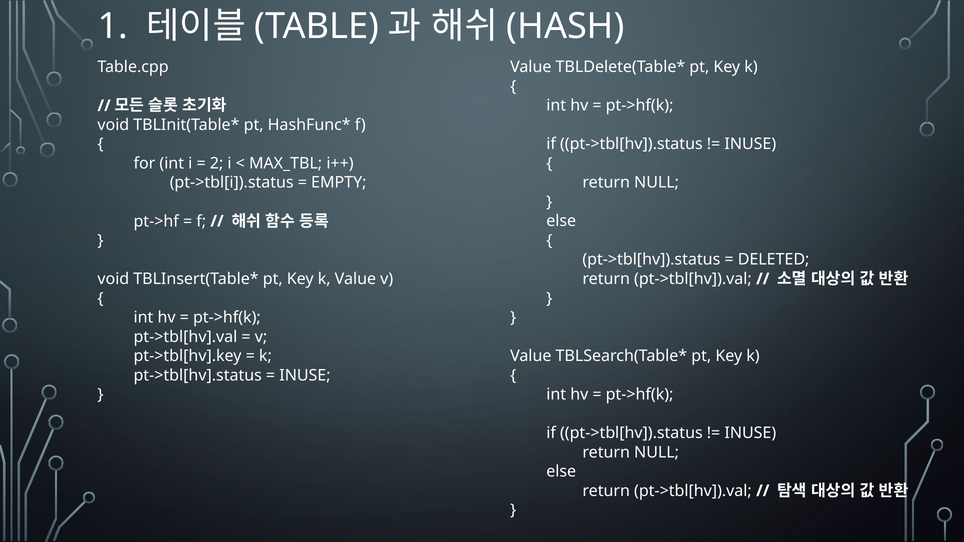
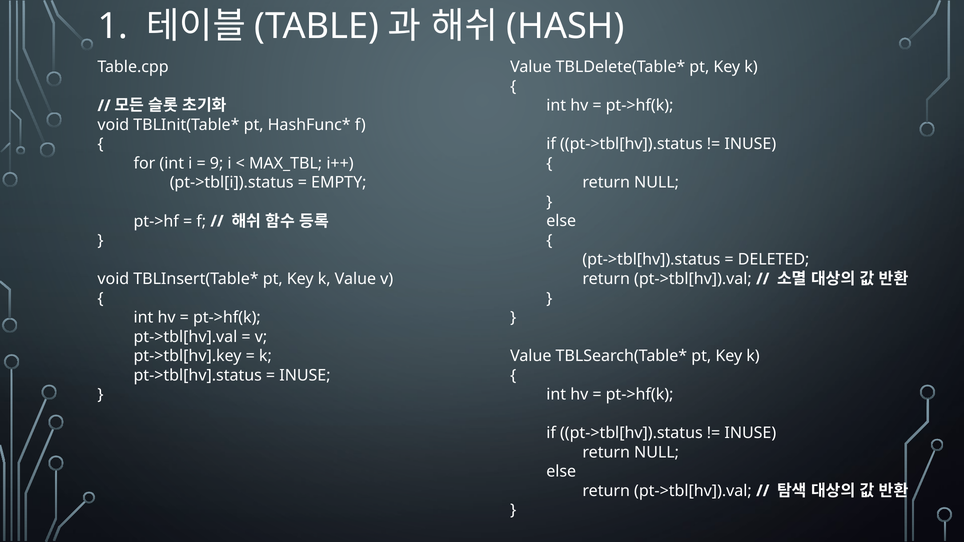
2: 2 -> 9
